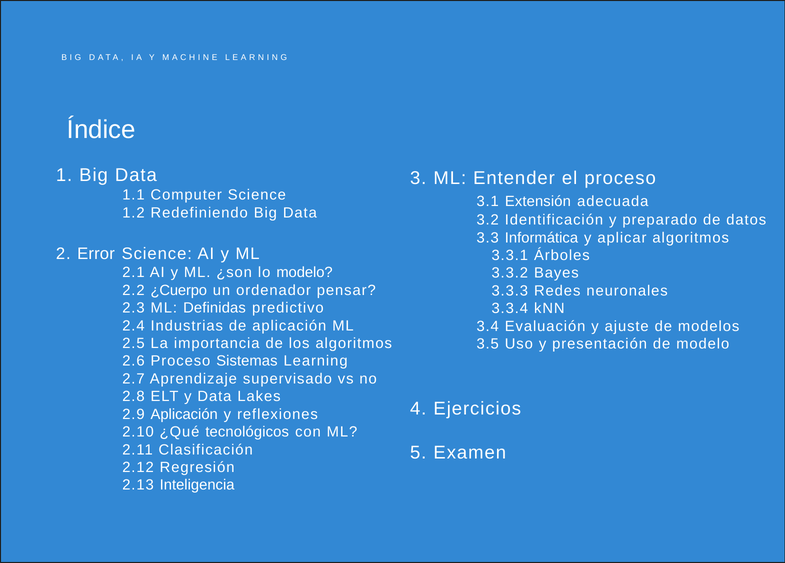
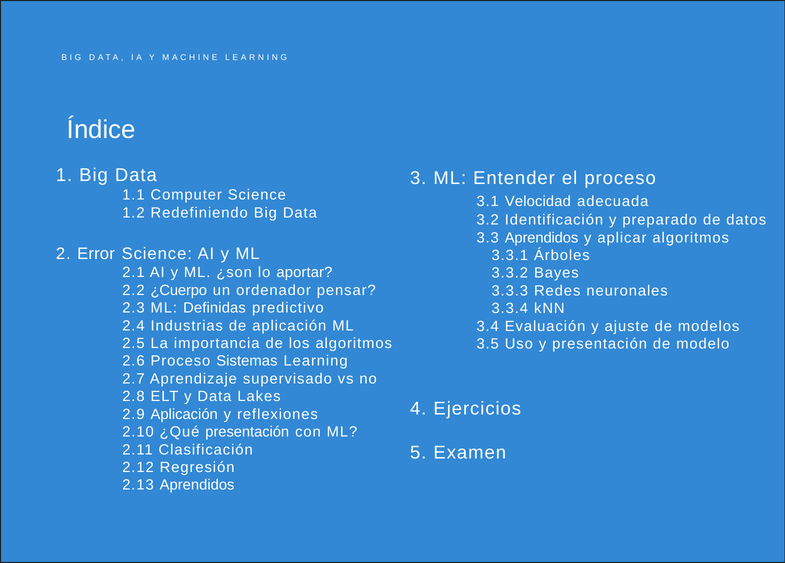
Extensión: Extensión -> Velocidad
3.3 Informática: Informática -> Aprendidos
lo modelo: modelo -> aportar
¿Qué tecnológicos: tecnológicos -> presentación
2.13 Inteligencia: Inteligencia -> Aprendidos
